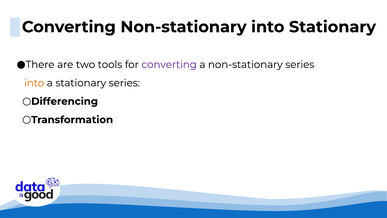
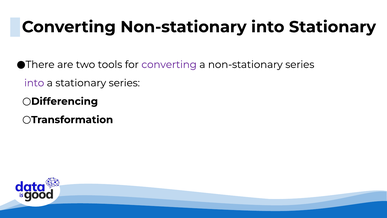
into at (34, 83) colour: orange -> purple
